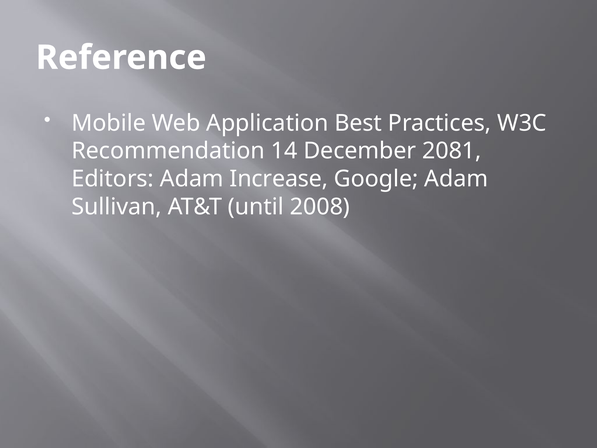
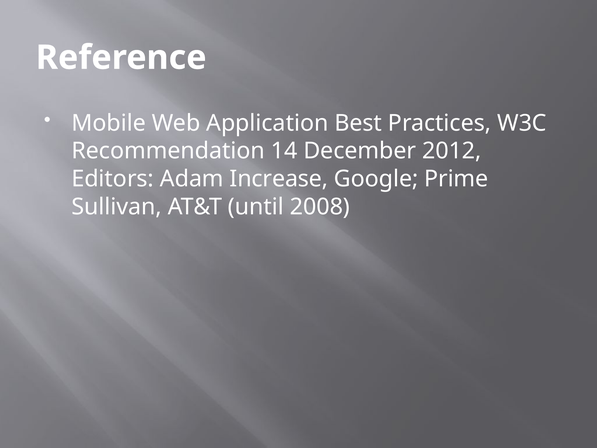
2081: 2081 -> 2012
Google Adam: Adam -> Prime
